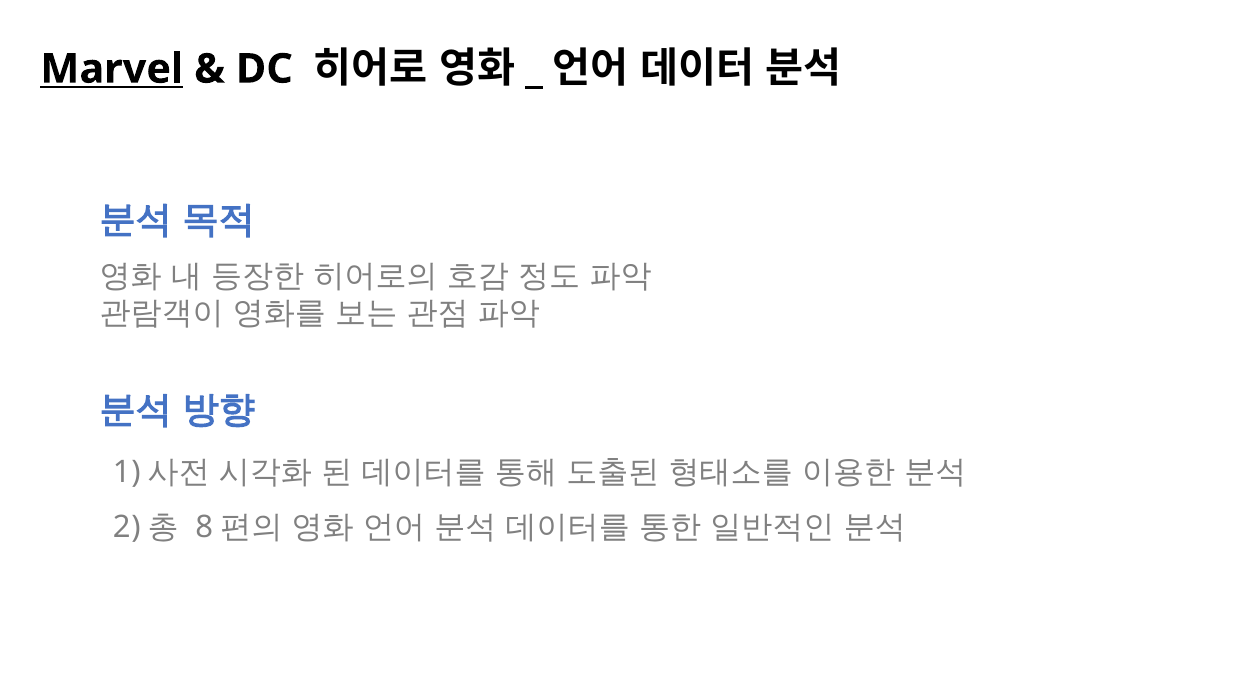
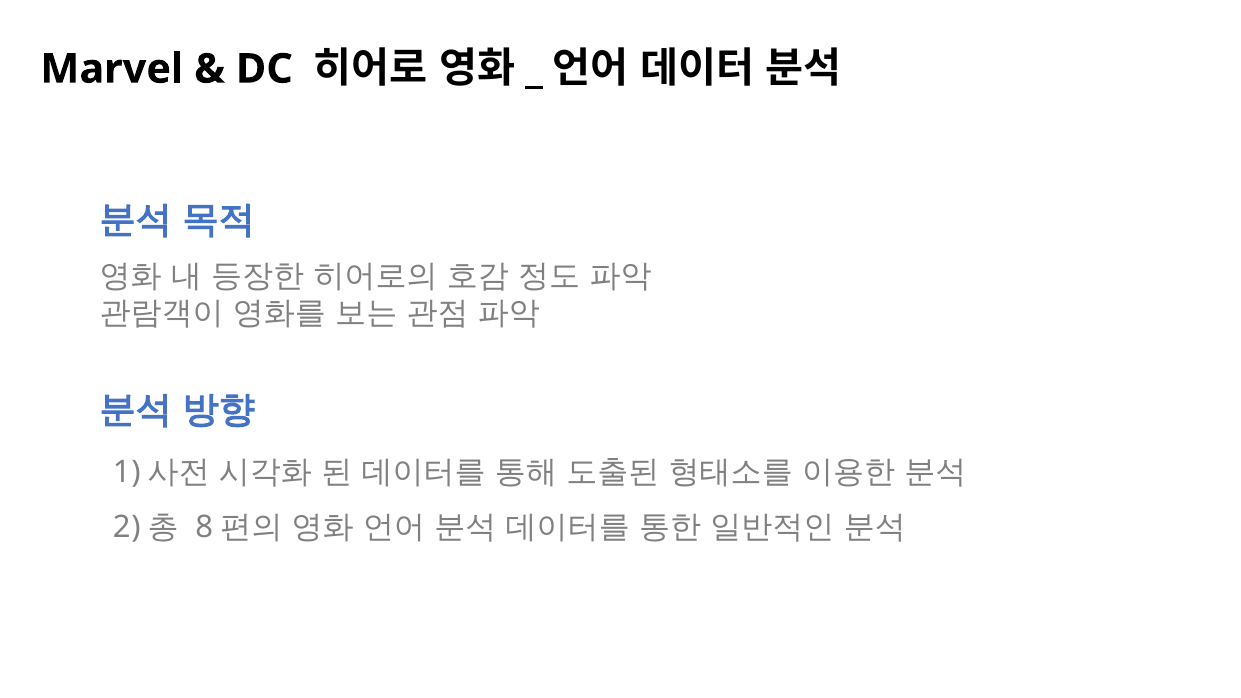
Marvel underline: present -> none
